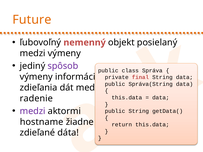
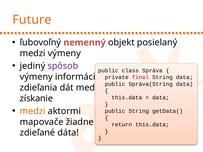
radenie: radenie -> získanie
medzi at (33, 111) colour: purple -> orange
hostname: hostname -> mapovače
